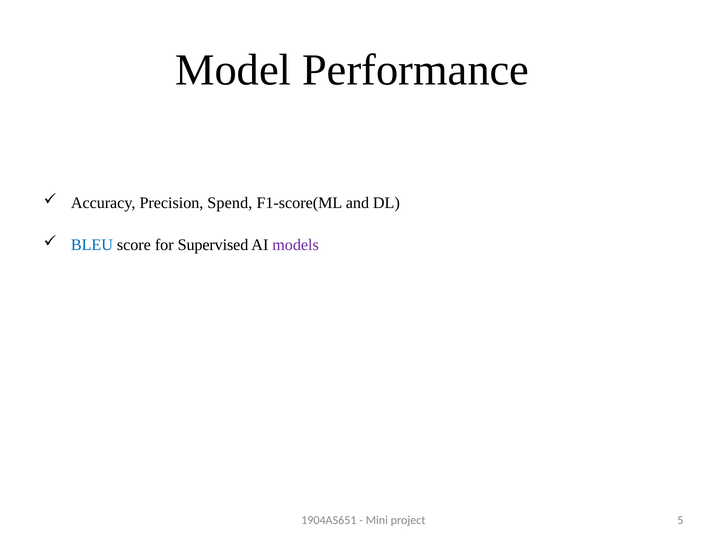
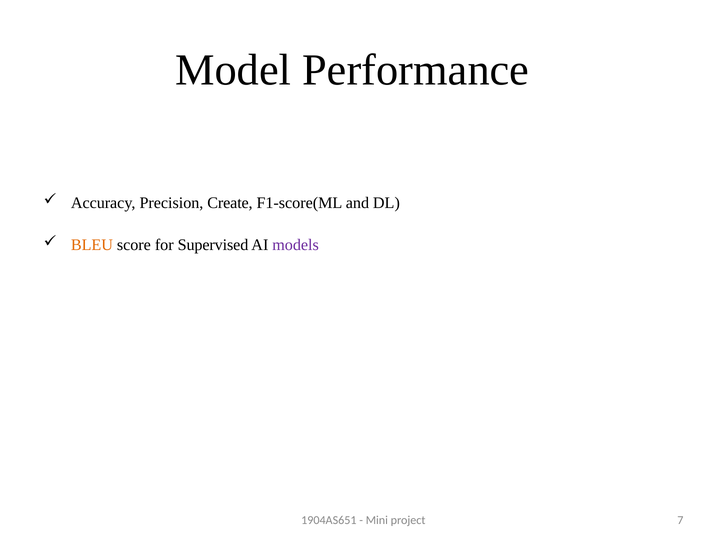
Spend: Spend -> Create
BLEU colour: blue -> orange
5: 5 -> 7
